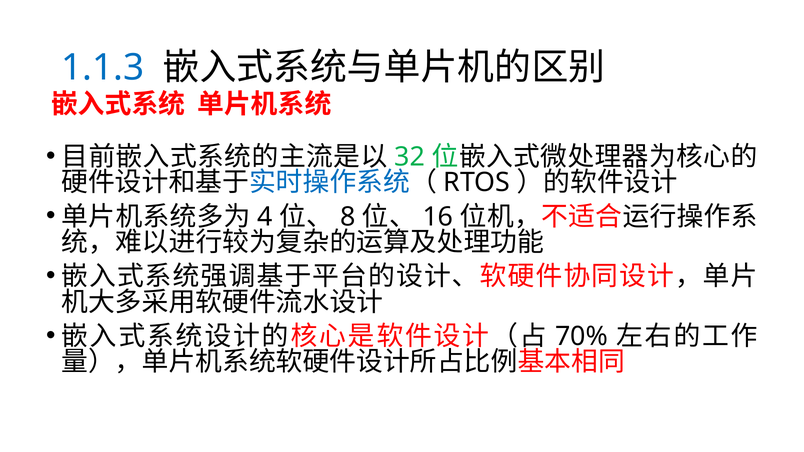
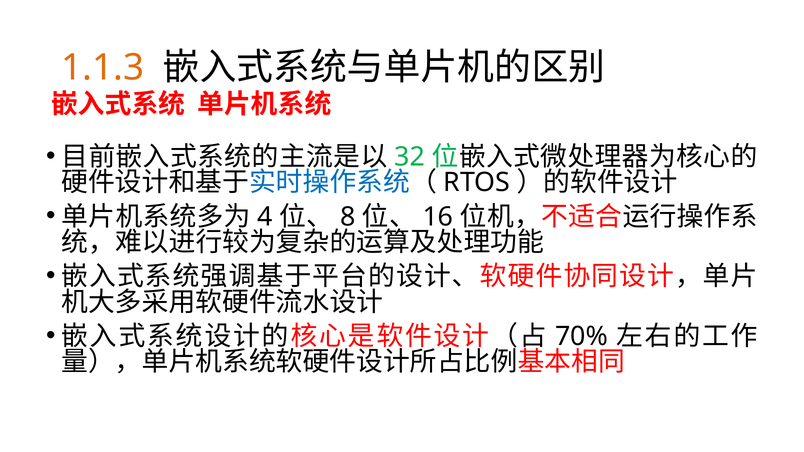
1.1.3 colour: blue -> orange
